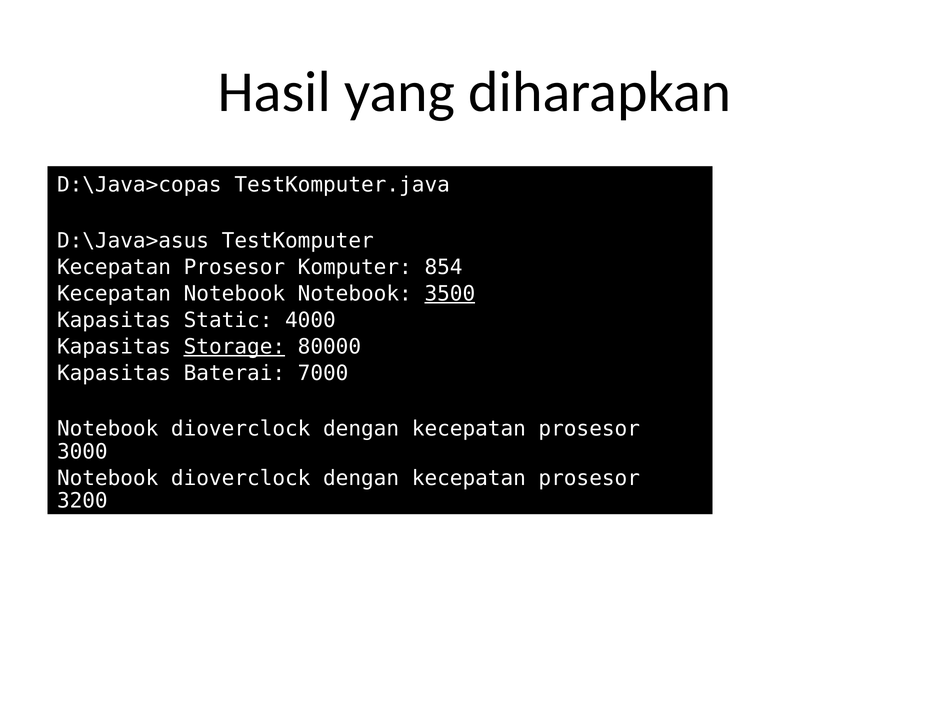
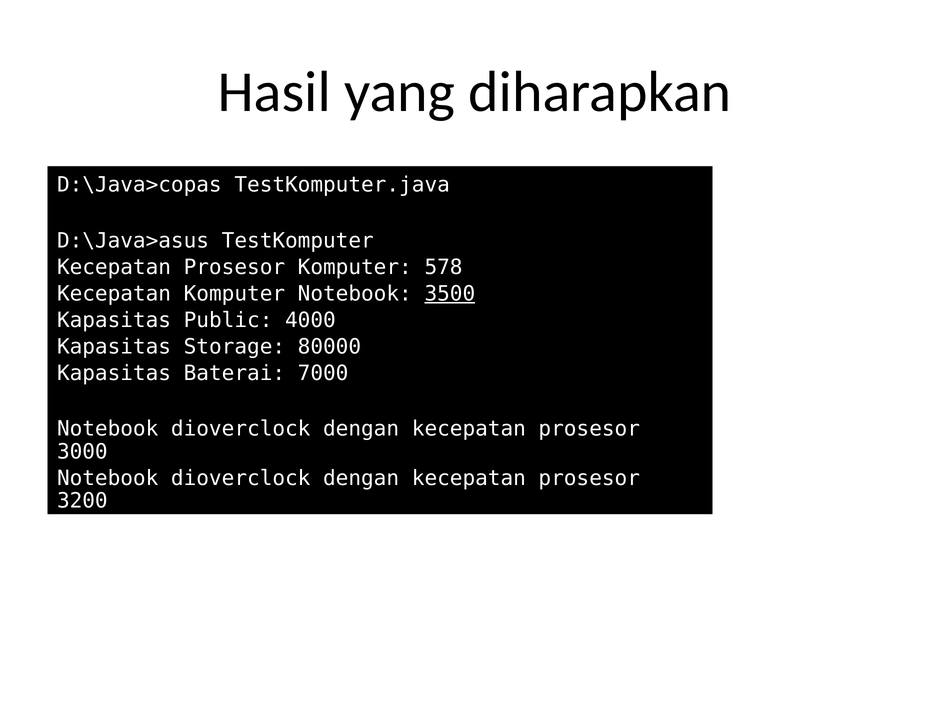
854: 854 -> 578
Kecepatan Notebook: Notebook -> Komputer
Static: Static -> Public
Storage underline: present -> none
